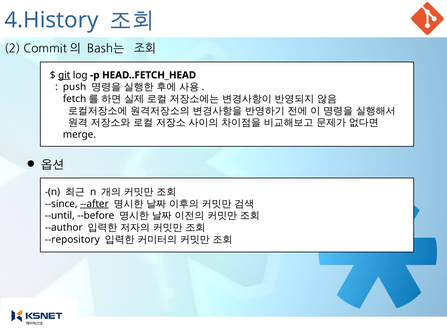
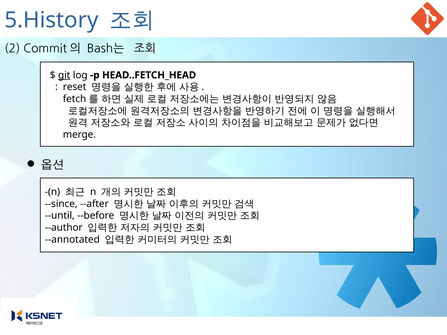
4.History: 4.History -> 5.History
push: push -> reset
--after underline: present -> none
--repository: --repository -> --annotated
